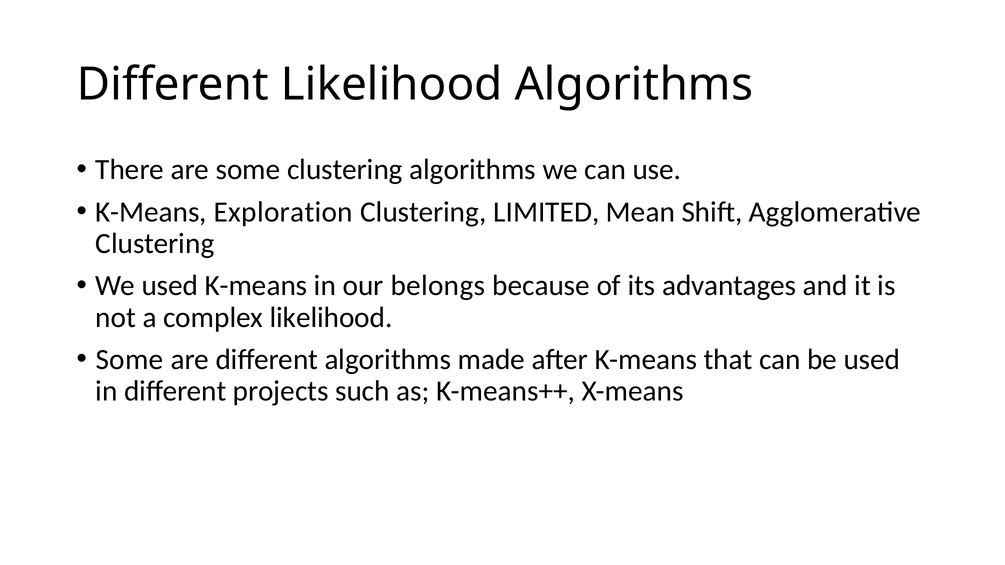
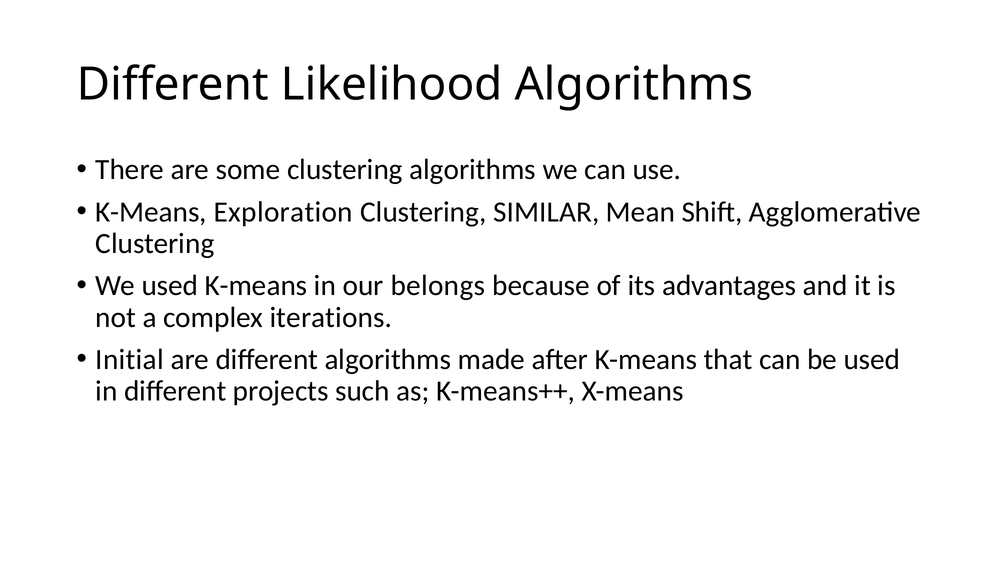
LIMITED: LIMITED -> SIMILAR
complex likelihood: likelihood -> iterations
Some at (130, 360): Some -> Initial
